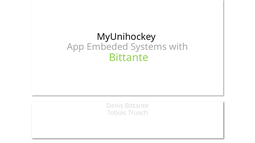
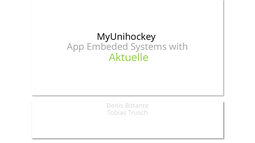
Bittante at (129, 58): Bittante -> Aktuelle
